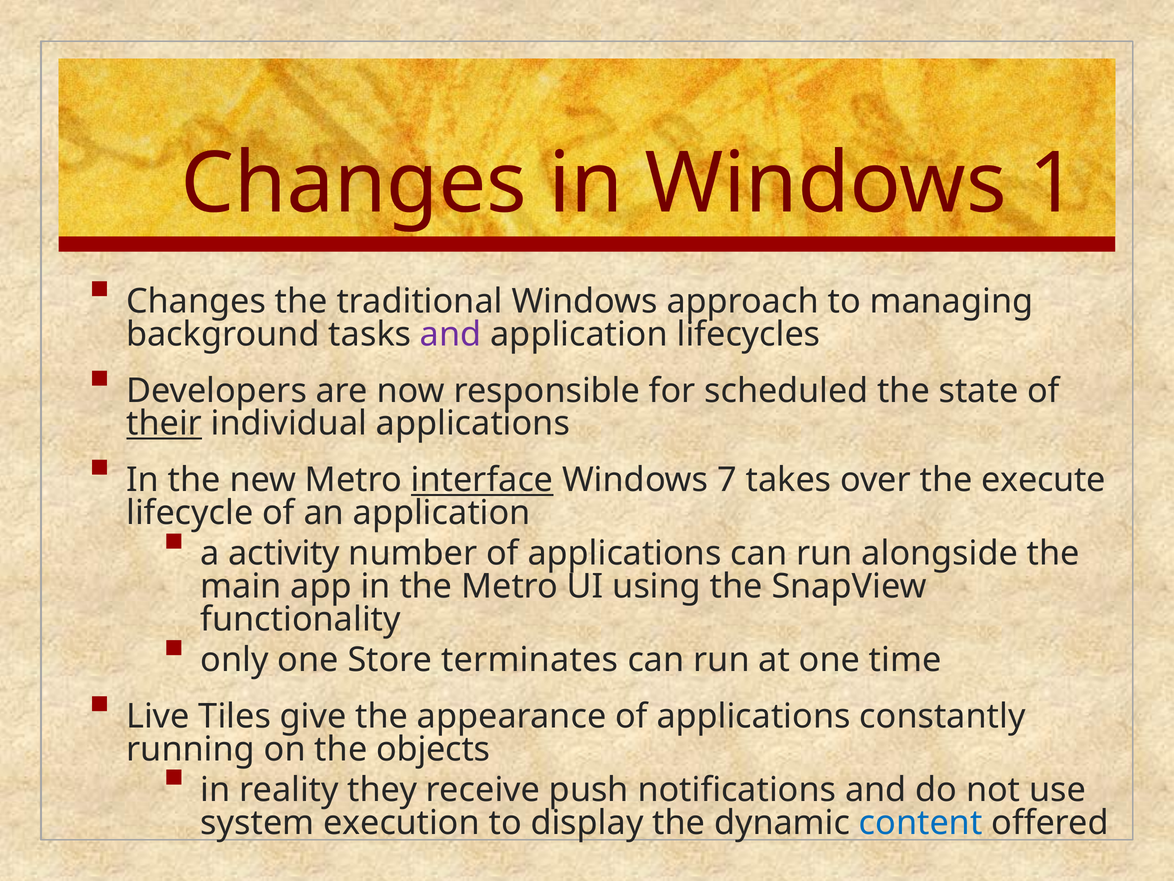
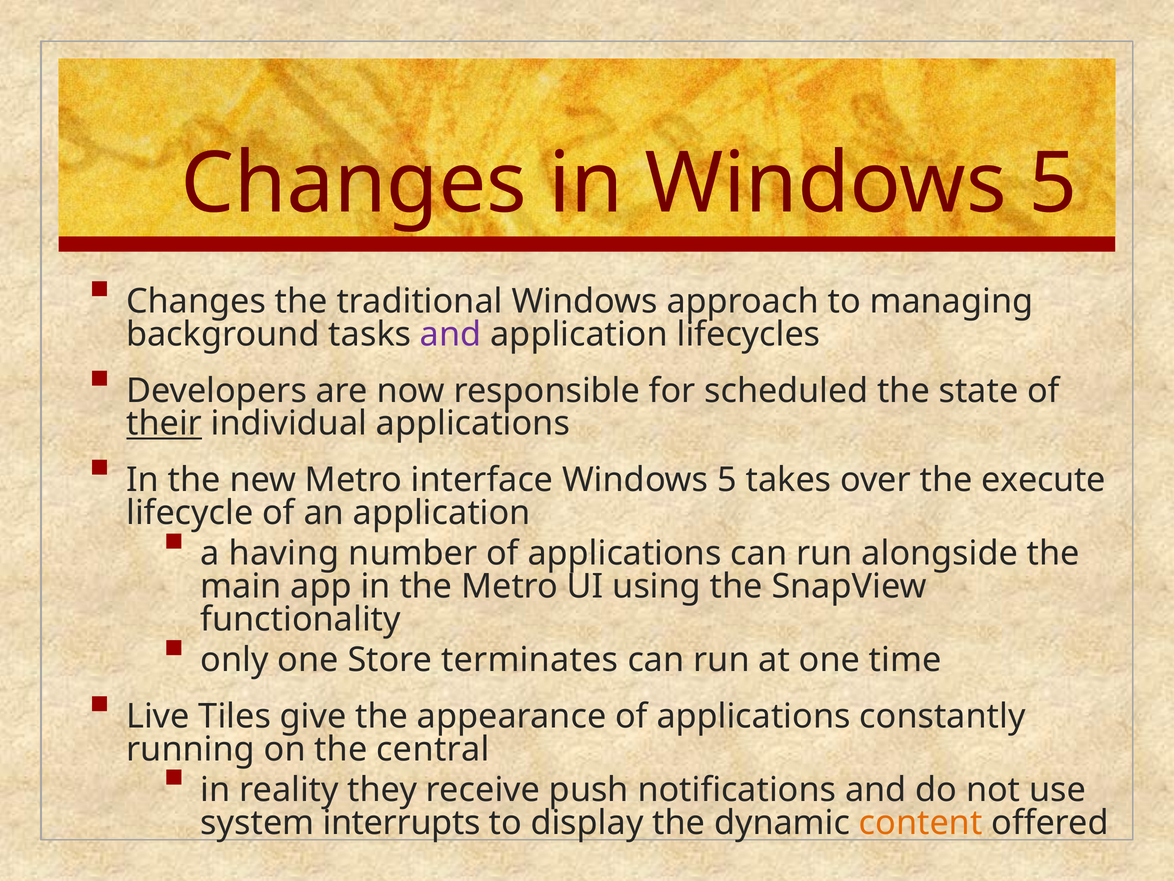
in Windows 1: 1 -> 5
interface underline: present -> none
7 at (727, 480): 7 -> 5
activity: activity -> having
objects: objects -> central
execution: execution -> interrupts
content colour: blue -> orange
